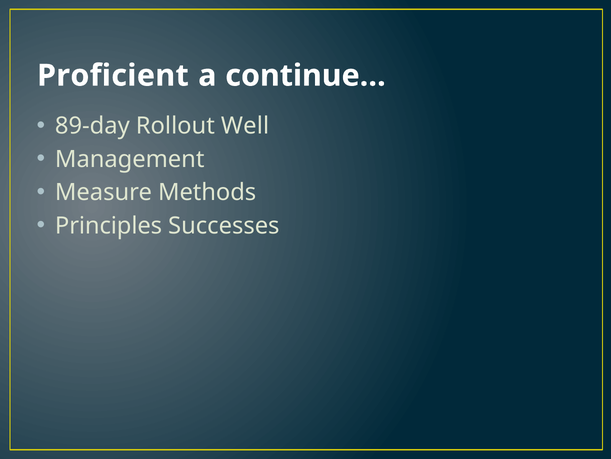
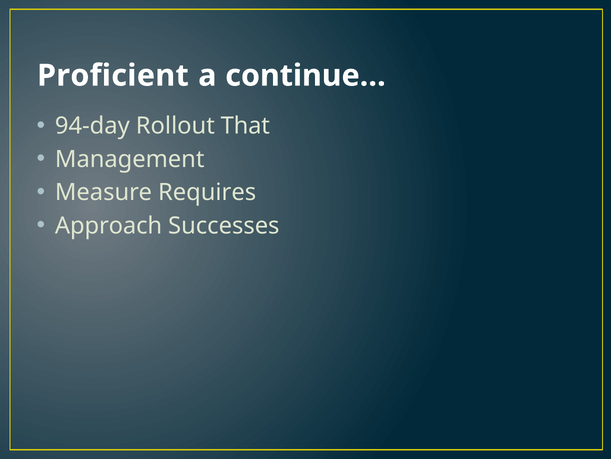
89-day: 89-day -> 94-day
Well: Well -> That
Methods: Methods -> Requires
Principles: Principles -> Approach
